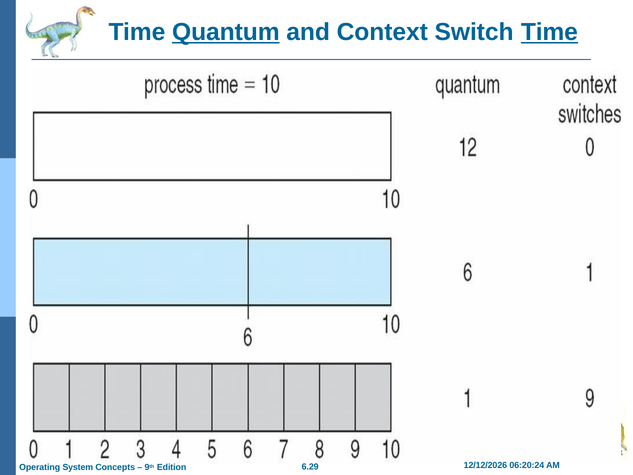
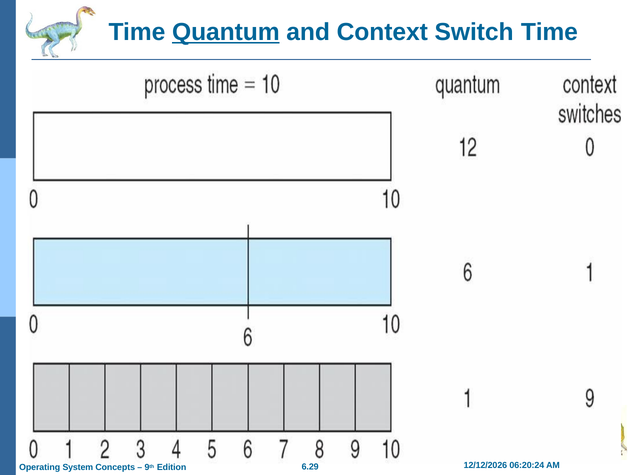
Time at (549, 32) underline: present -> none
